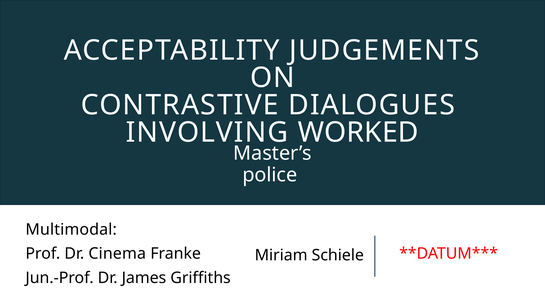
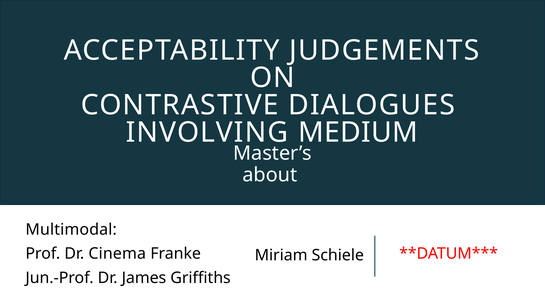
WORKED: WORKED -> MEDIUM
police: police -> about
